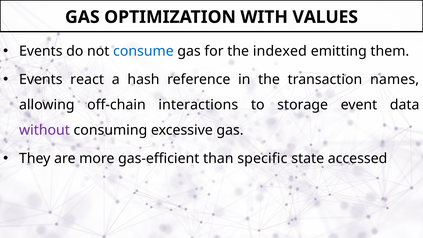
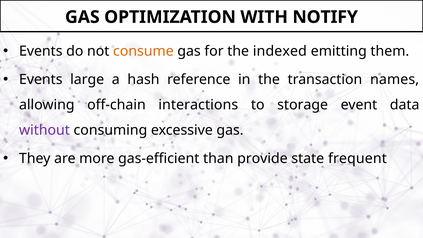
VALUES: VALUES -> NOTIFY
consume colour: blue -> orange
react: react -> large
specific: specific -> provide
accessed: accessed -> frequent
